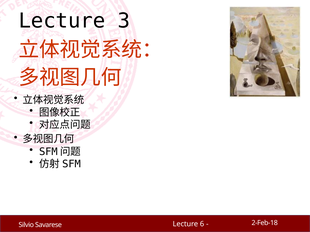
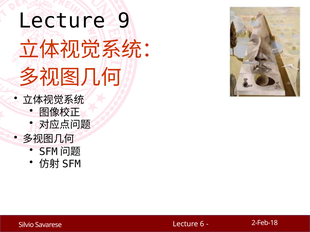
3: 3 -> 9
